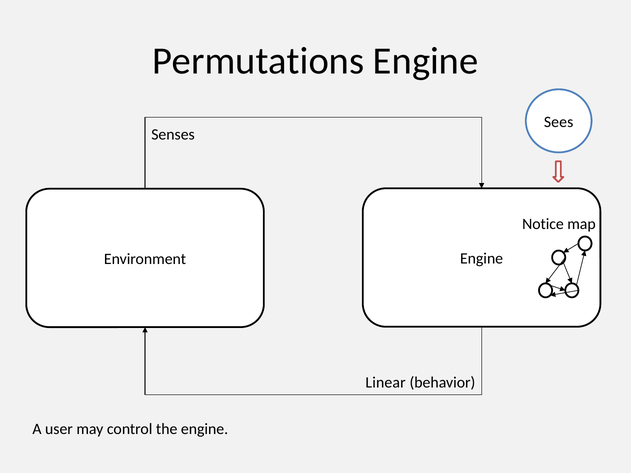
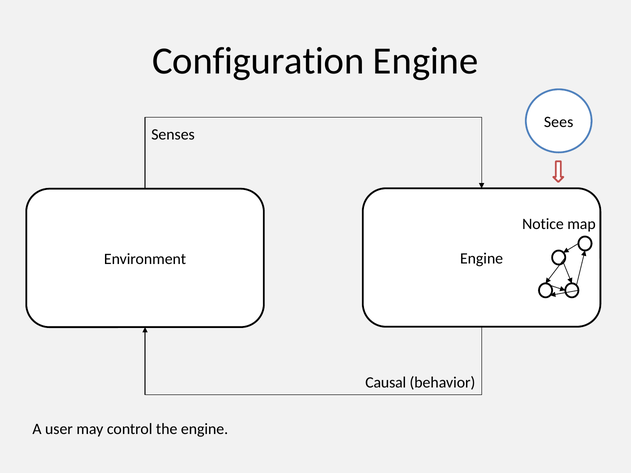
Permutations: Permutations -> Configuration
Linear: Linear -> Causal
